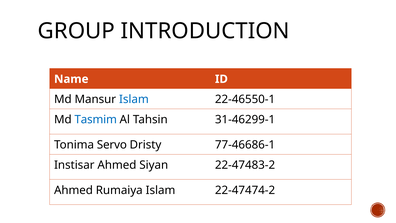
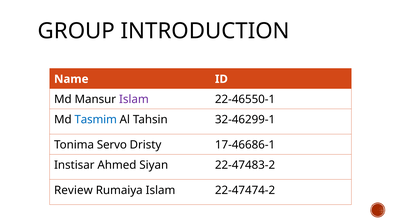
Islam at (134, 99) colour: blue -> purple
31-46299-1: 31-46299-1 -> 32-46299-1
77-46686-1: 77-46686-1 -> 17-46686-1
Ahmed at (73, 190): Ahmed -> Review
